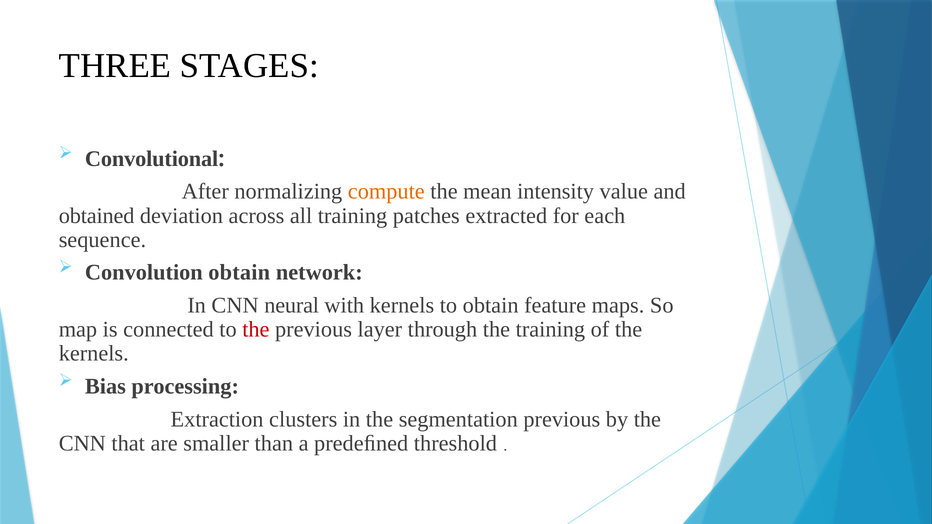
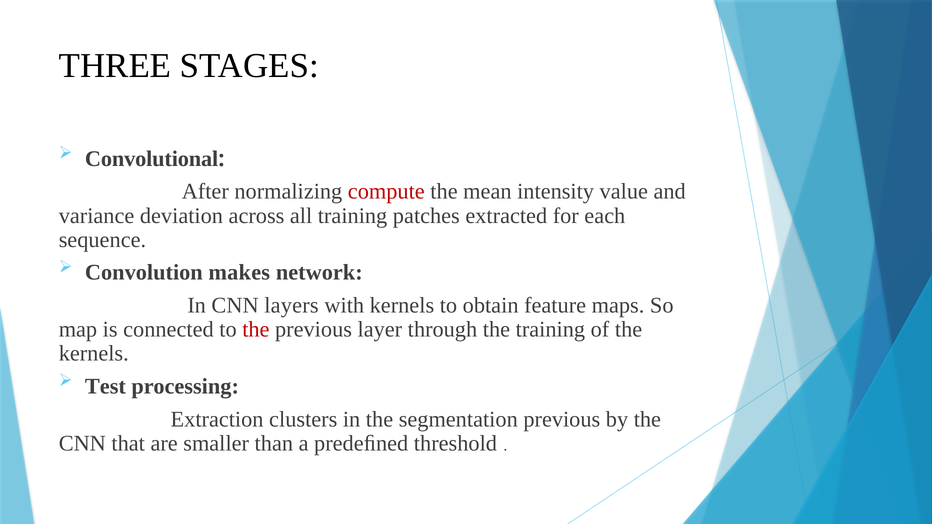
compute colour: orange -> red
obtained: obtained -> variance
Convolution obtain: obtain -> makes
neural: neural -> layers
Bias: Bias -> Test
